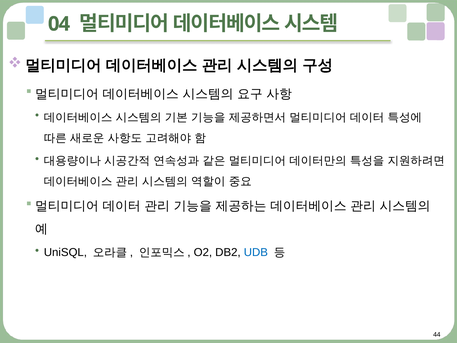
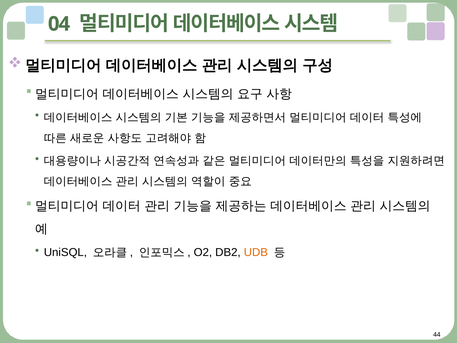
UDB colour: blue -> orange
